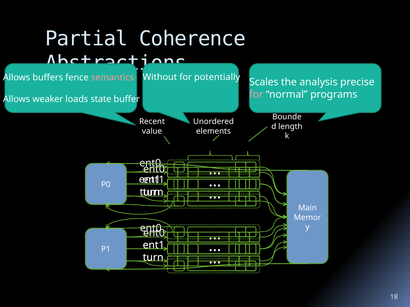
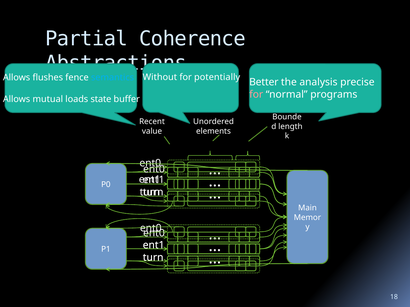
buffers: buffers -> flushes
semantics colour: pink -> light blue
Scales: Scales -> Better
weaker: weaker -> mutual
